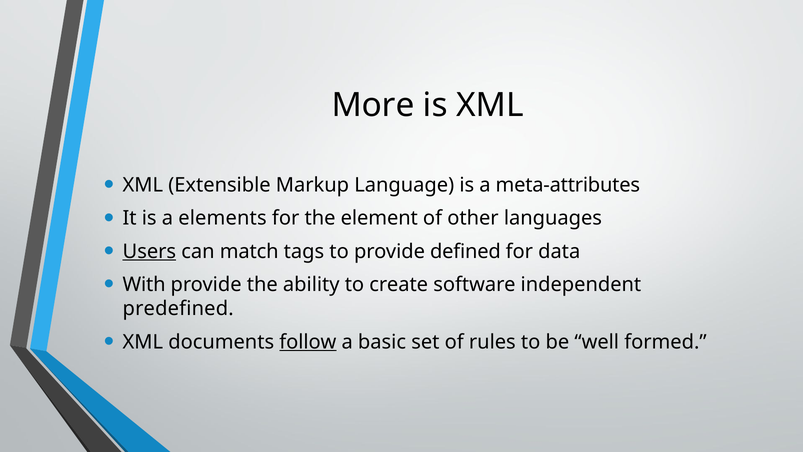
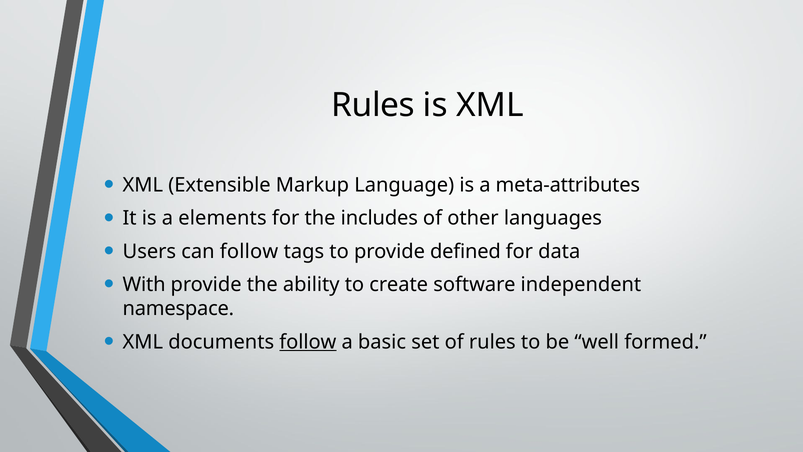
More at (373, 105): More -> Rules
element: element -> includes
Users underline: present -> none
can match: match -> follow
predefined: predefined -> namespace
